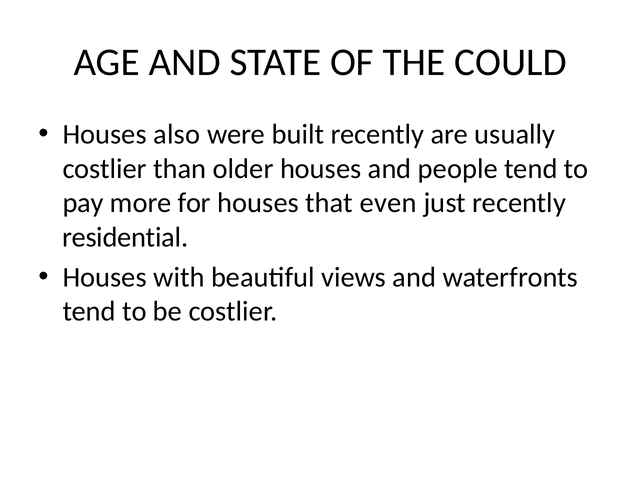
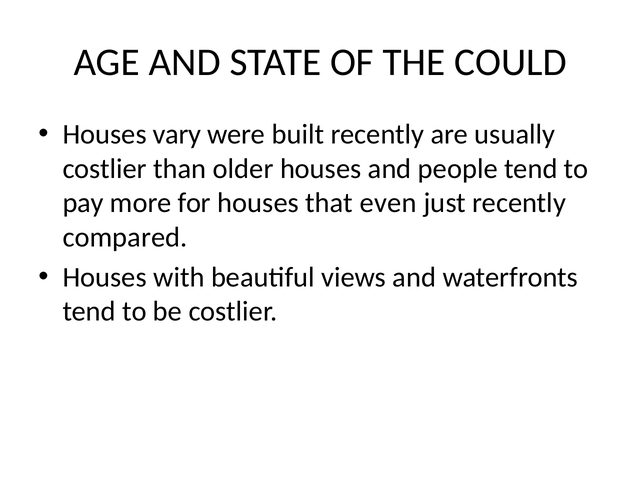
also: also -> vary
residential: residential -> compared
